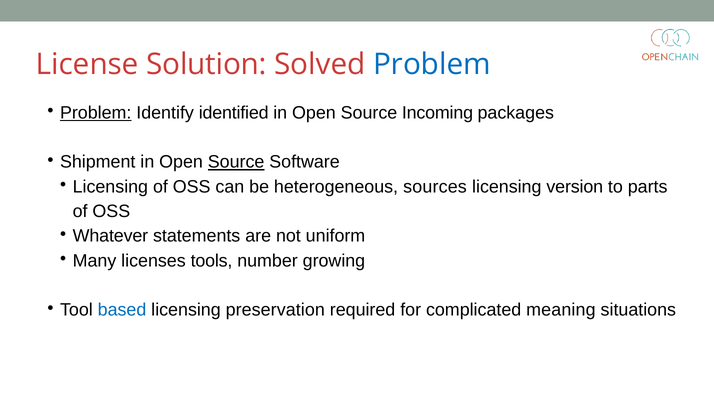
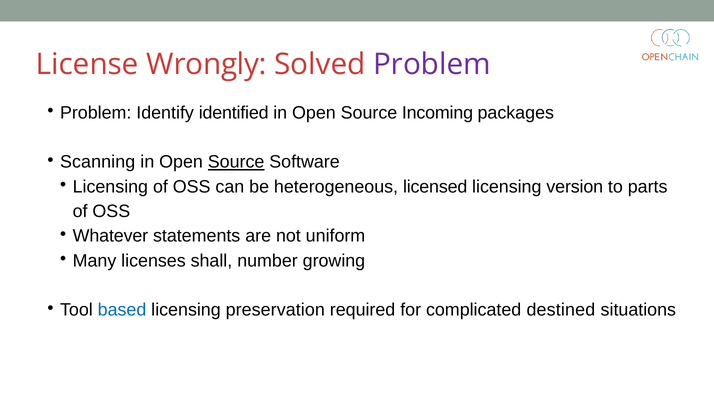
Solution: Solution -> Wrongly
Problem at (432, 64) colour: blue -> purple
Problem at (96, 113) underline: present -> none
Shipment: Shipment -> Scanning
sources: sources -> licensed
tools: tools -> shall
meaning: meaning -> destined
